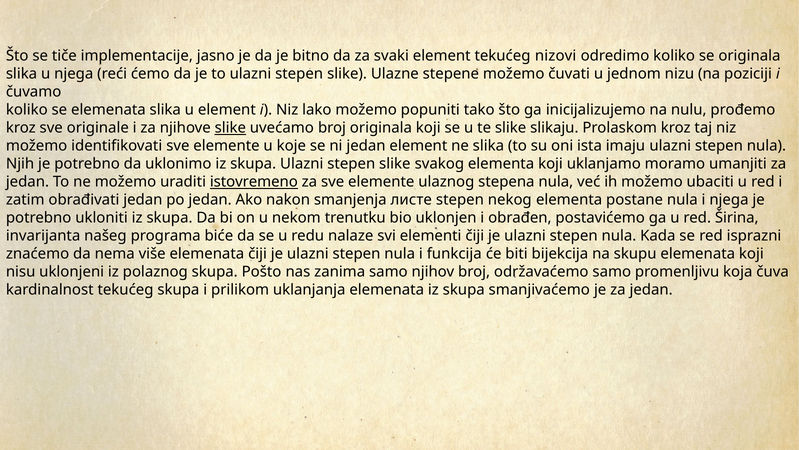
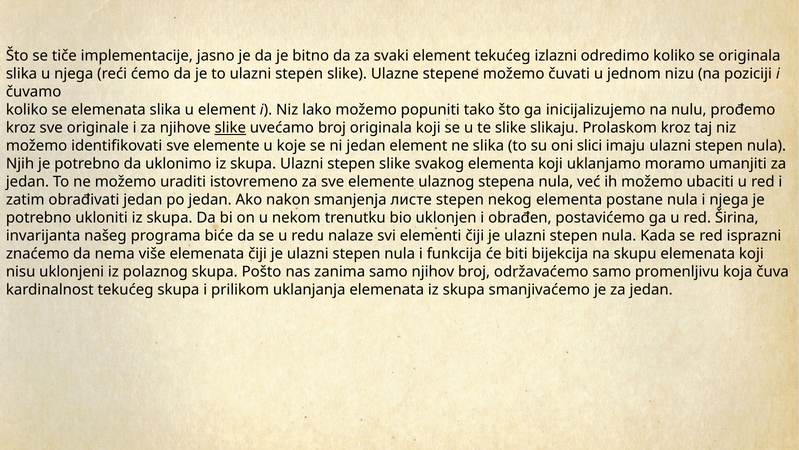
nizovi: nizovi -> izlazni
ista: ista -> slici
istovremeno underline: present -> none
